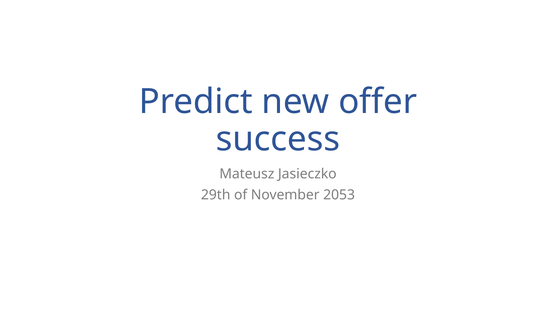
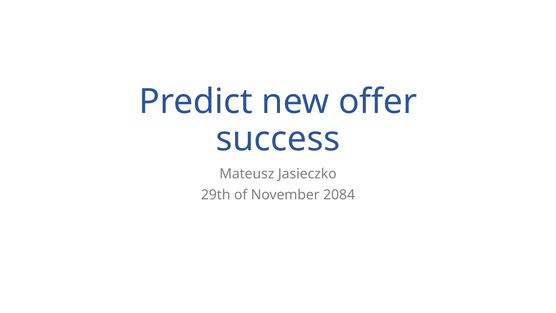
2053: 2053 -> 2084
